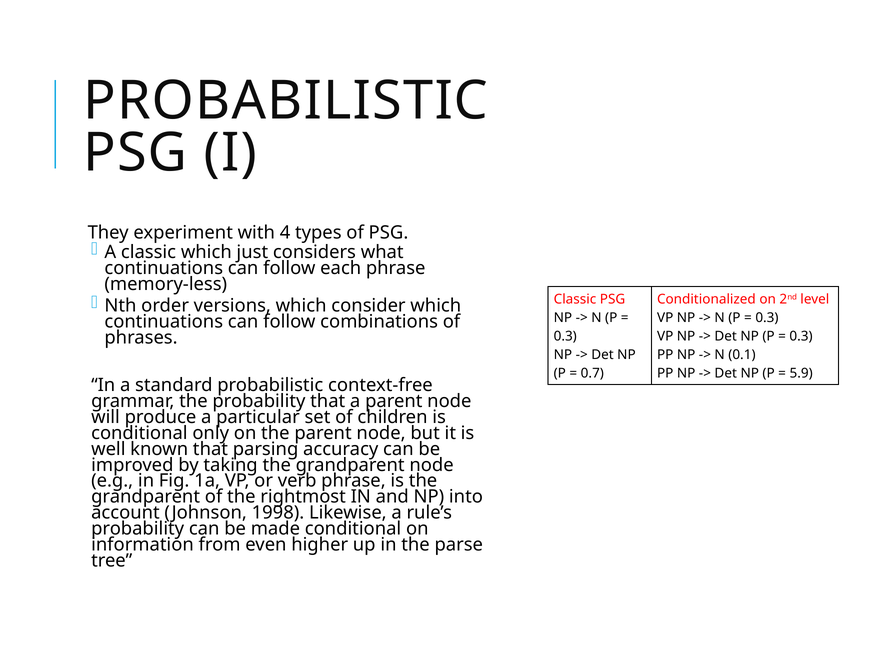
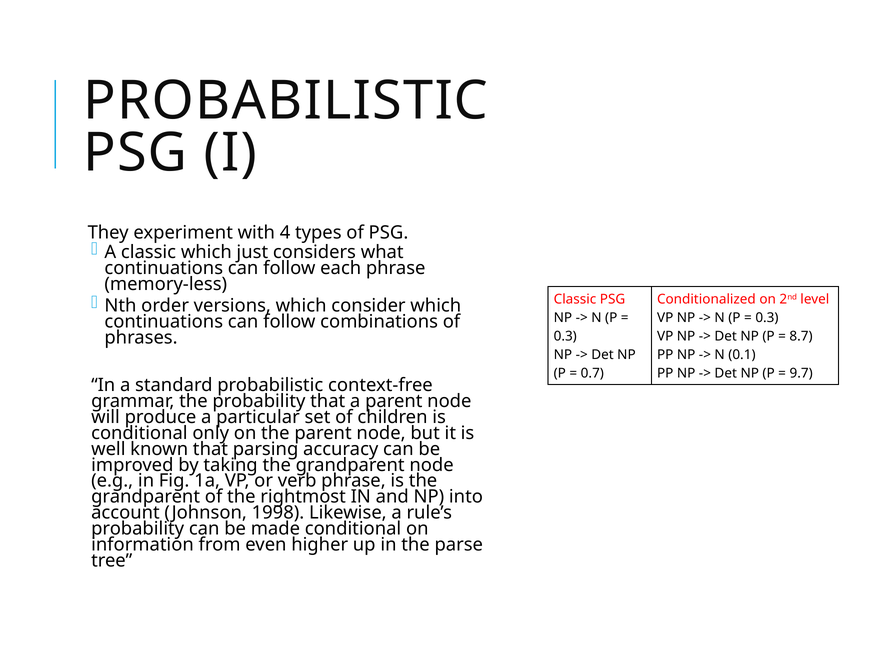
0.3 at (801, 336): 0.3 -> 8.7
5.9: 5.9 -> 9.7
